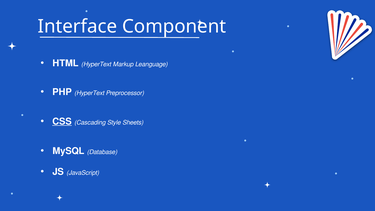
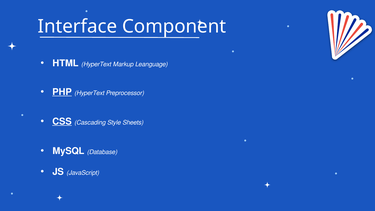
PHP underline: none -> present
